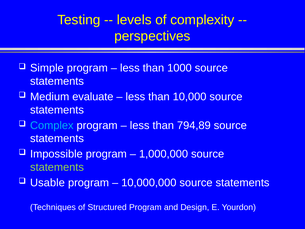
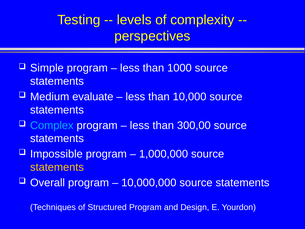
794,89: 794,89 -> 300,00
statements at (57, 167) colour: light green -> yellow
Usable: Usable -> Overall
